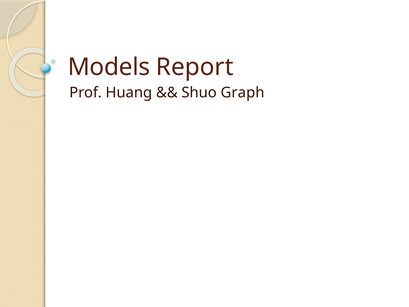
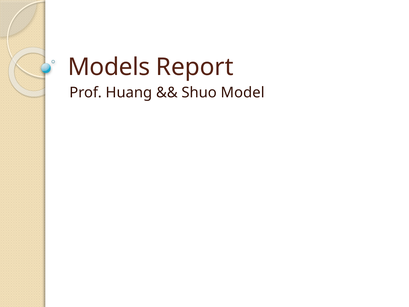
Graph: Graph -> Model
